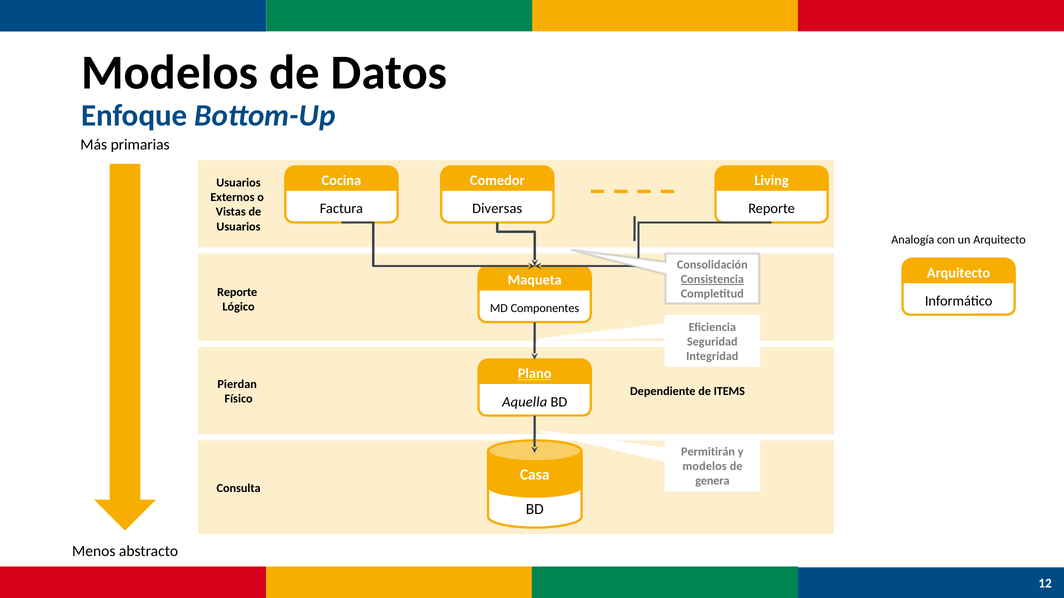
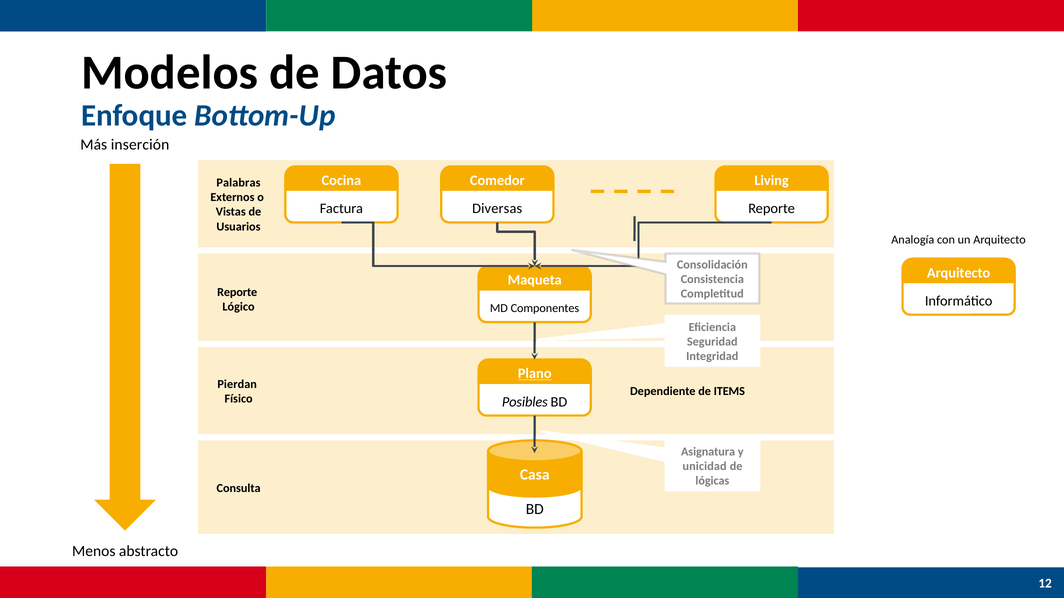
primarias: primarias -> inserción
Usuarios at (239, 183): Usuarios -> Palabras
Consistencia underline: present -> none
Aquella: Aquella -> Posibles
Permitirán: Permitirán -> Asignatura
modelos at (705, 467): modelos -> unicidad
genera: genera -> lógicas
